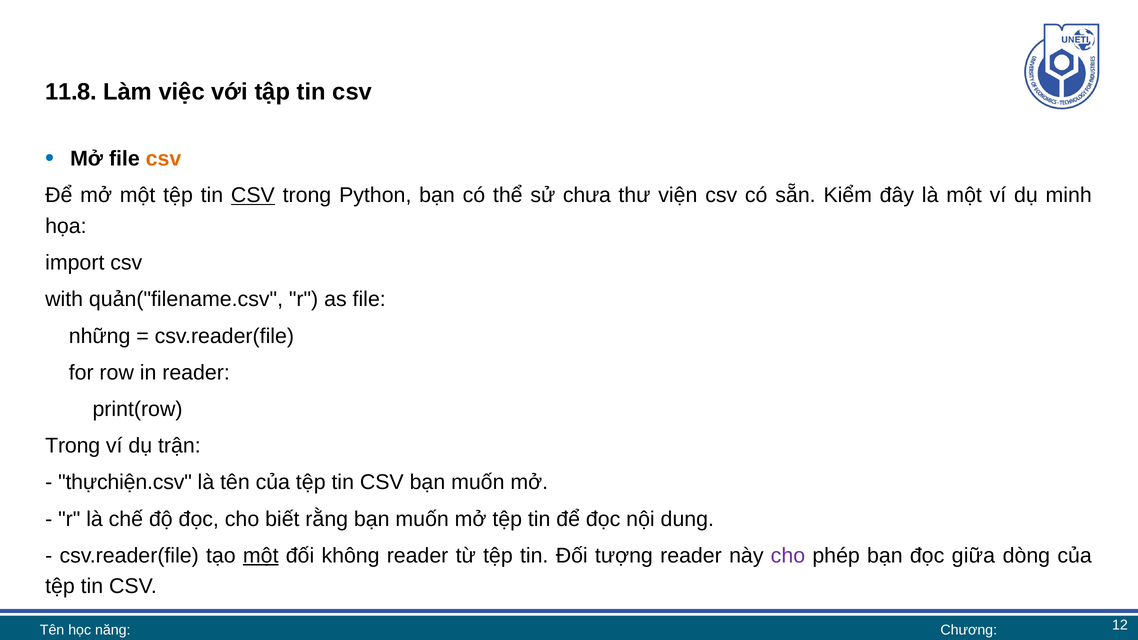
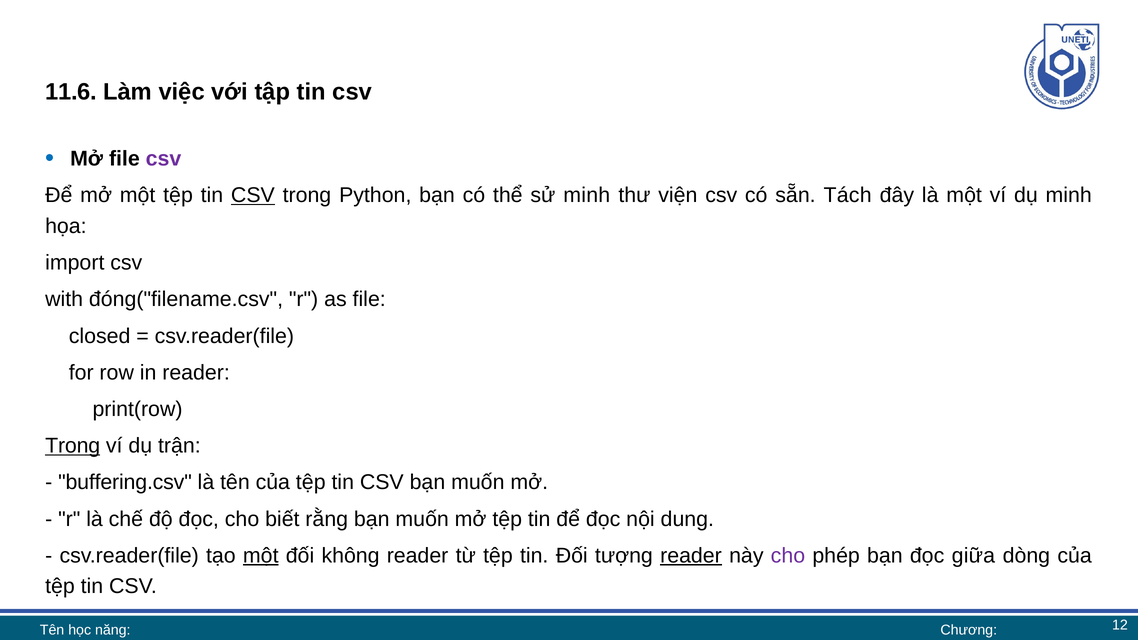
11.8: 11.8 -> 11.6
csv at (163, 159) colour: orange -> purple
sử chưa: chưa -> minh
Kiểm: Kiểm -> Tách
quản("filename.csv: quản("filename.csv -> đóng("filename.csv
những: những -> closed
Trong at (73, 446) underline: none -> present
thựchiện.csv: thựchiện.csv -> buffering.csv
reader at (691, 556) underline: none -> present
